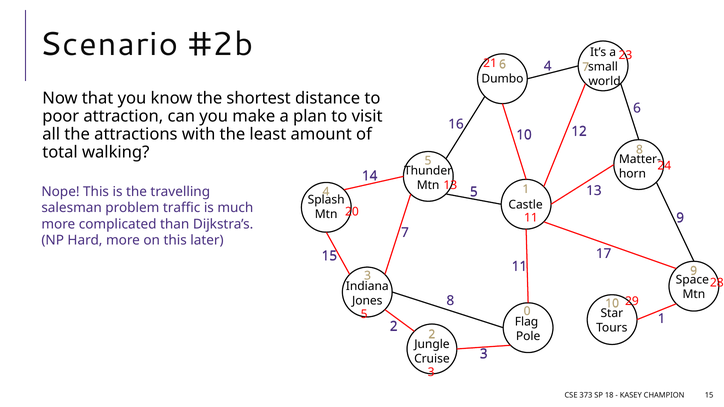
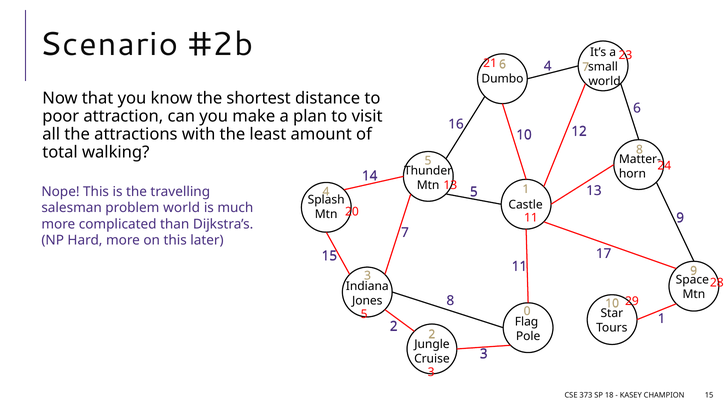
problem traffic: traffic -> world
